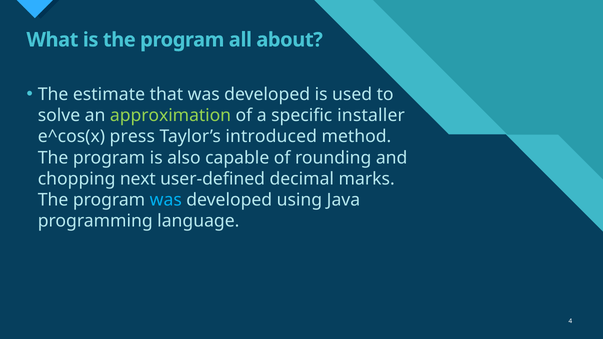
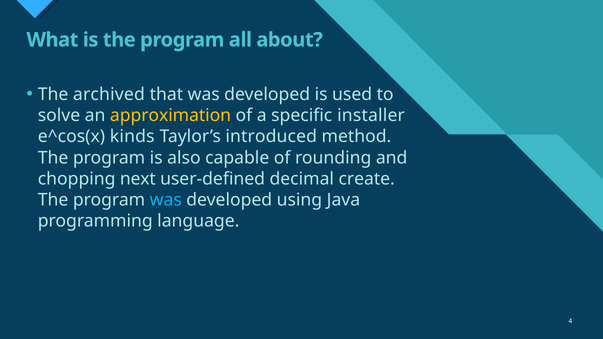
estimate: estimate -> archived
approximation colour: light green -> yellow
press: press -> kinds
marks: marks -> create
